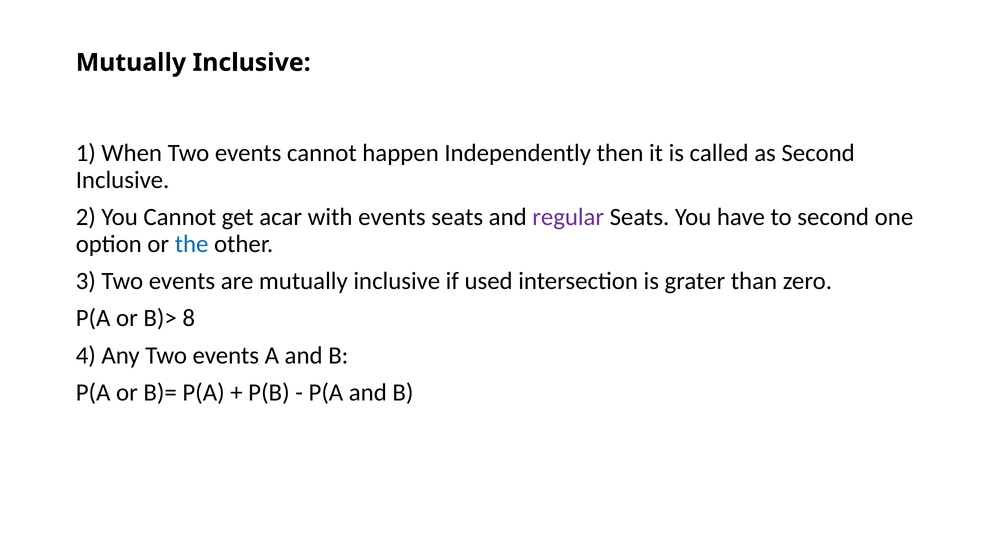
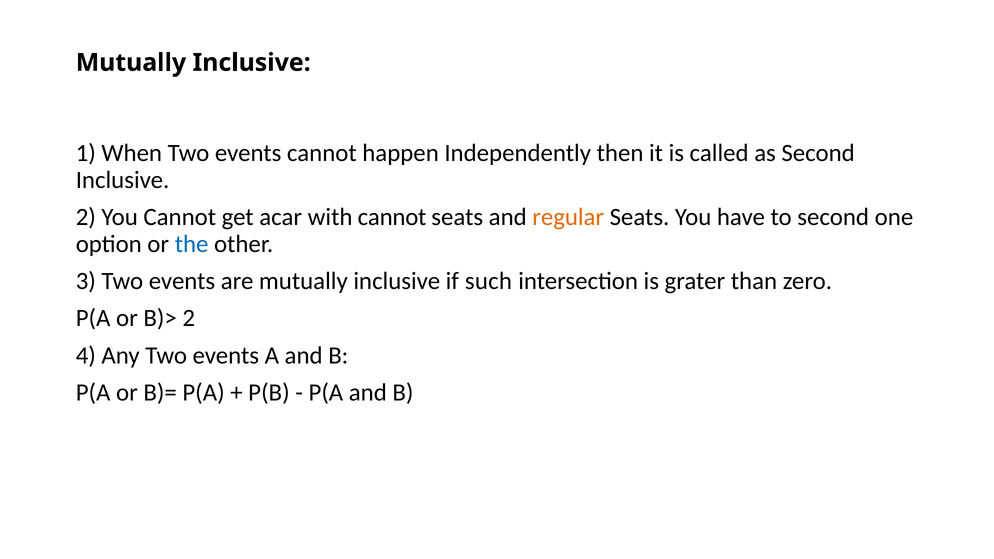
with events: events -> cannot
regular colour: purple -> orange
used: used -> such
B)> 8: 8 -> 2
